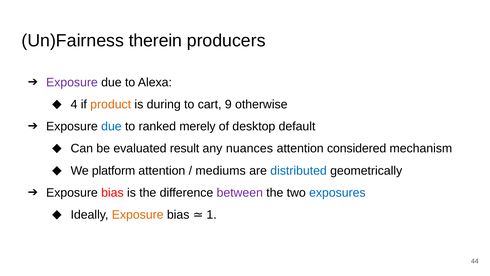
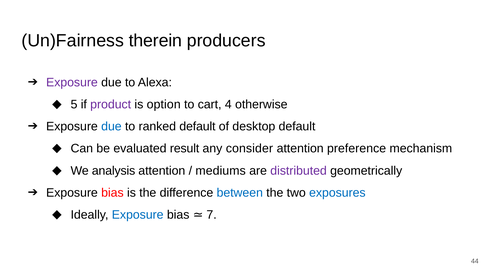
4: 4 -> 5
product colour: orange -> purple
during: during -> option
9: 9 -> 4
ranked merely: merely -> default
nuances: nuances -> consider
considered: considered -> preference
platform: platform -> analysis
distributed colour: blue -> purple
between colour: purple -> blue
Exposure at (138, 215) colour: orange -> blue
1: 1 -> 7
